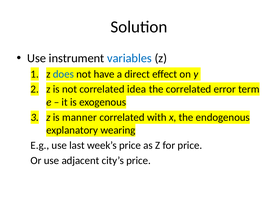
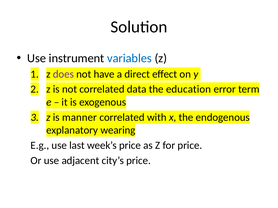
does colour: blue -> purple
idea: idea -> data
the correlated: correlated -> education
